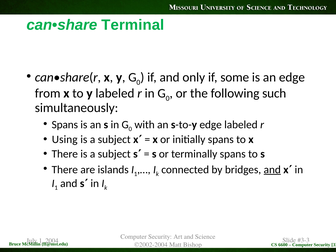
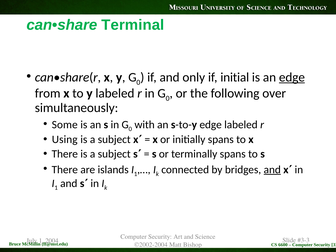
some: some -> initial
edge at (292, 77) underline: none -> present
such: such -> over
Spans at (65, 125): Spans -> Some
